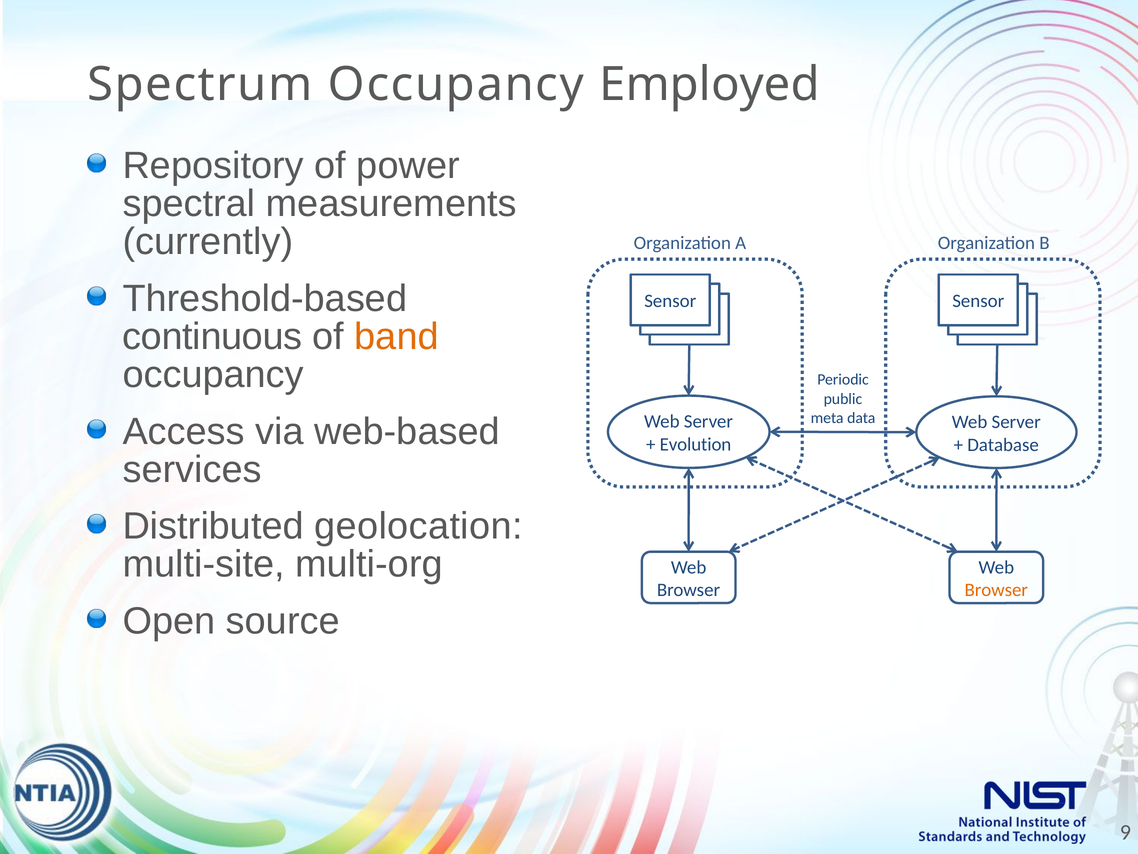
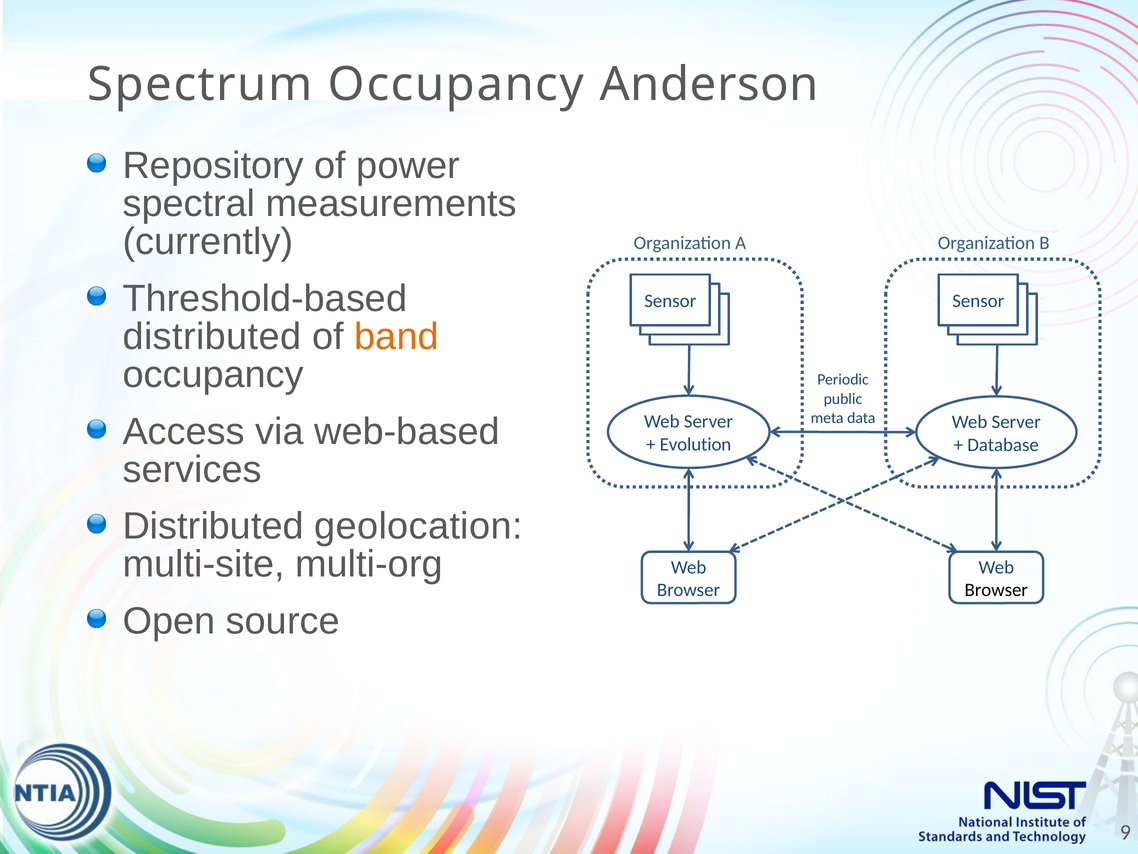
Employed: Employed -> Anderson
continuous at (212, 336): continuous -> distributed
Browser at (996, 590) colour: orange -> black
